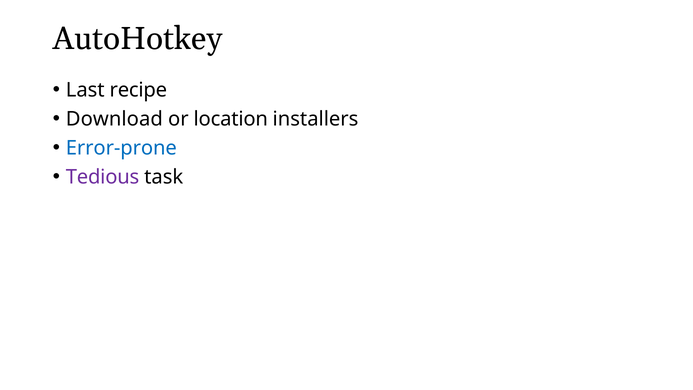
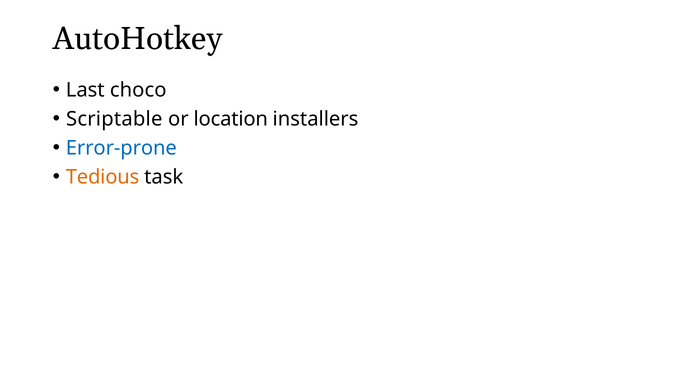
recipe: recipe -> choco
Download: Download -> Scriptable
Tedious colour: purple -> orange
